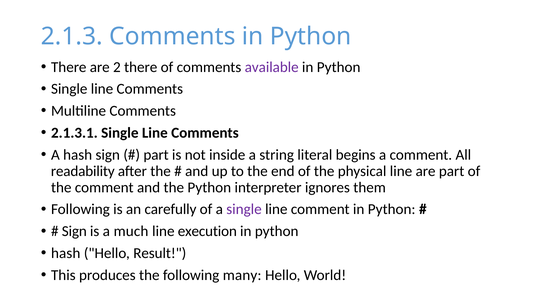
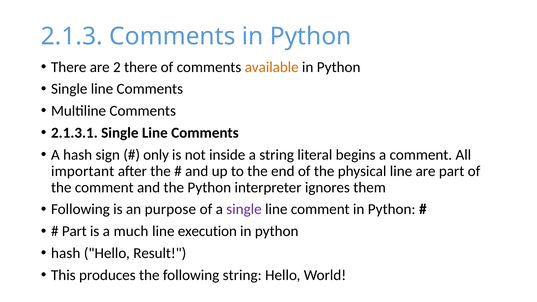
available colour: purple -> orange
part at (156, 155): part -> only
readability: readability -> important
carefully: carefully -> purpose
Sign at (74, 231): Sign -> Part
following many: many -> string
